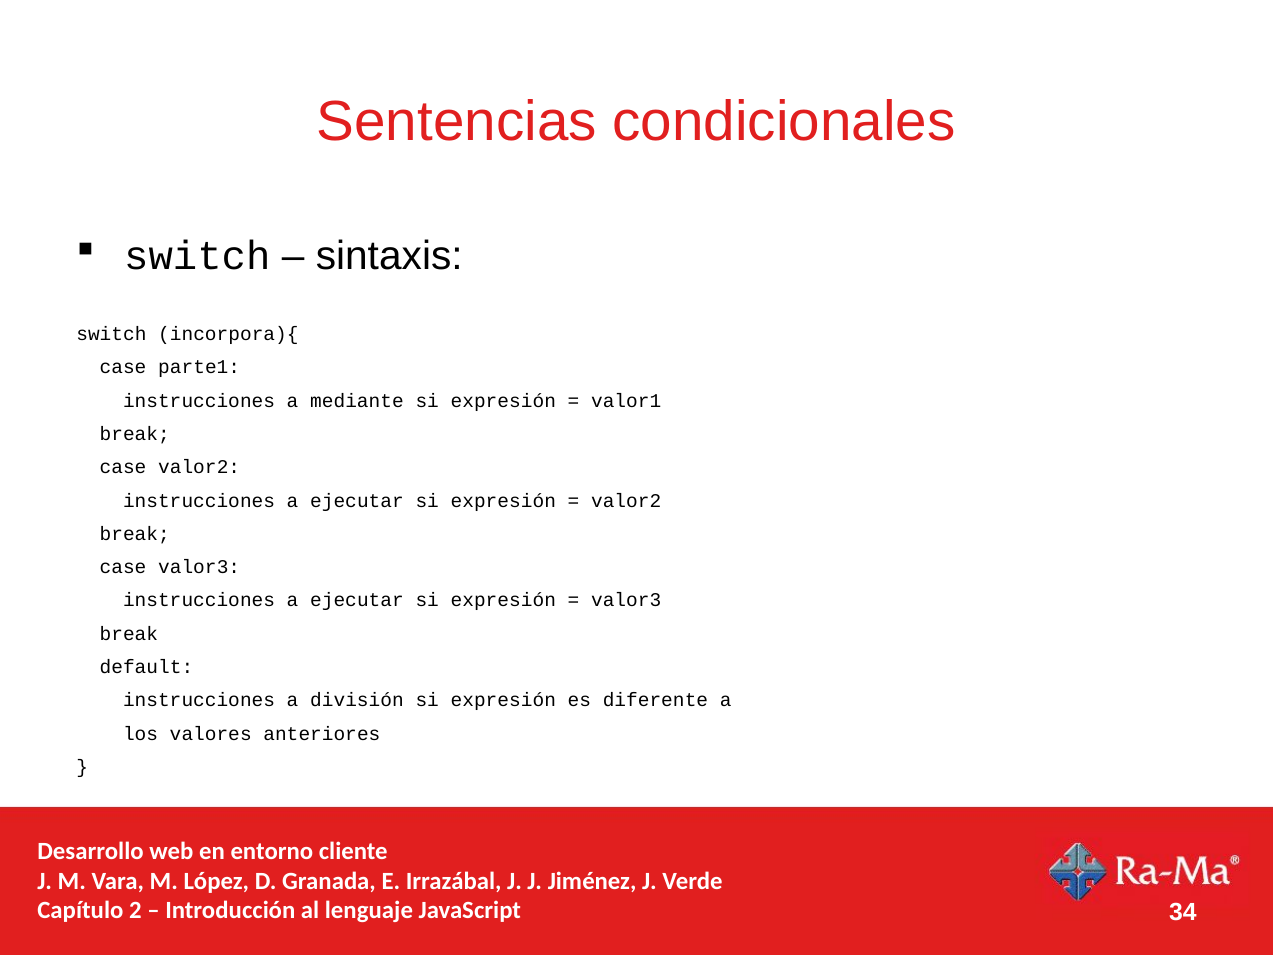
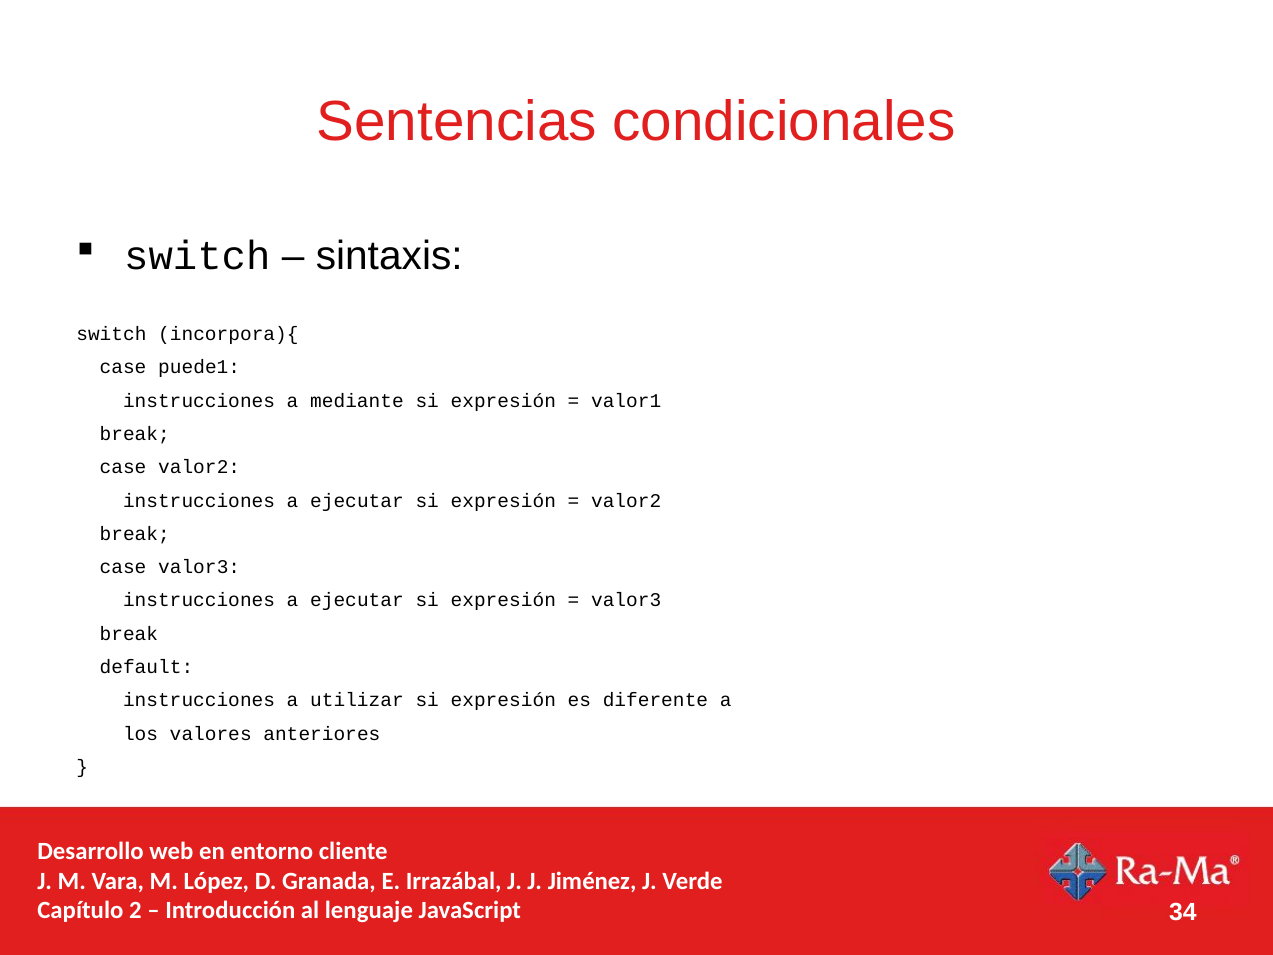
parte1: parte1 -> puede1
división: división -> utilizar
